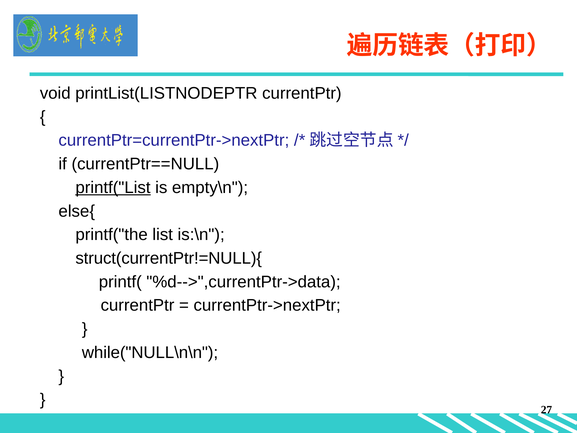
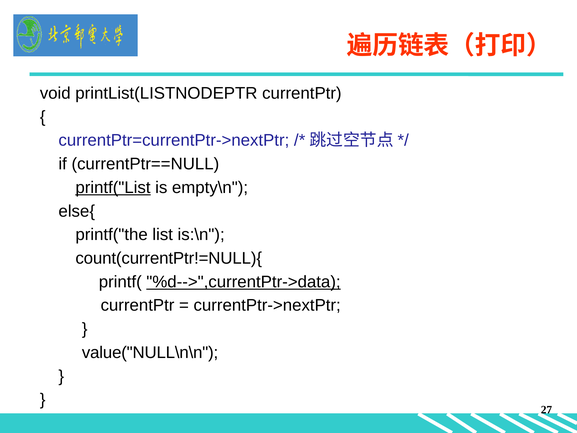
struct(currentPtr!=NULL){: struct(currentPtr!=NULL){ -> count(currentPtr!=NULL){
%d-->",currentPtr->data underline: none -> present
while("NULL\n\n: while("NULL\n\n -> value("NULL\n\n
